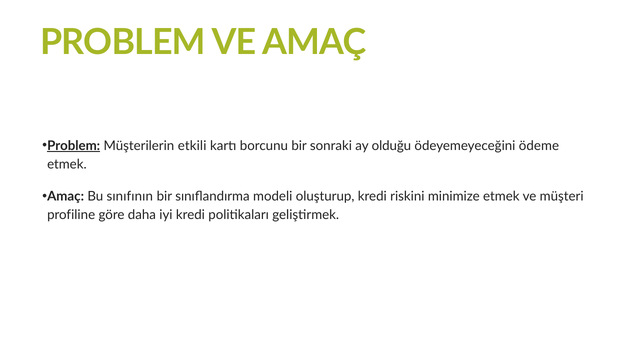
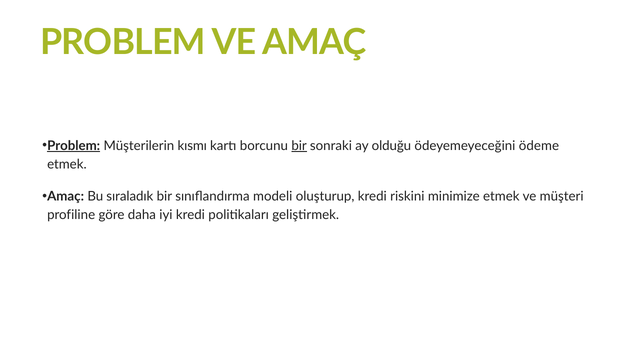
etkili: etkili -> kısmı
bir at (299, 145) underline: none -> present
sınıfının: sınıfının -> sıraladık
